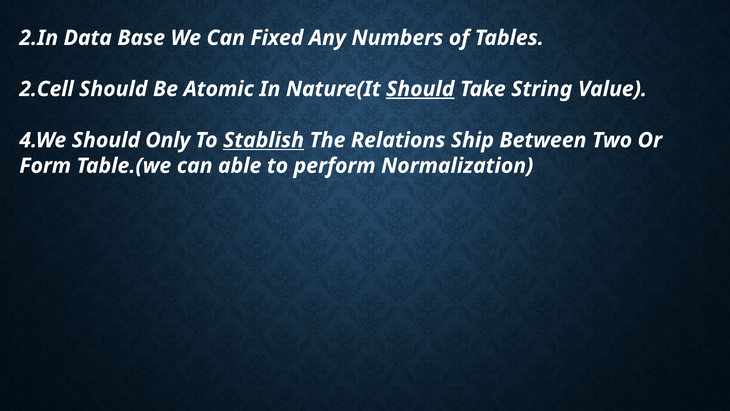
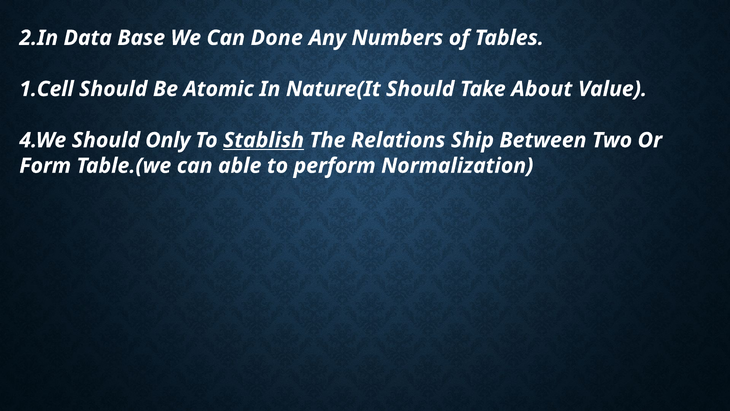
Fixed: Fixed -> Done
2.Cell: 2.Cell -> 1.Cell
Should at (420, 89) underline: present -> none
String: String -> About
